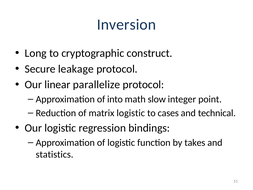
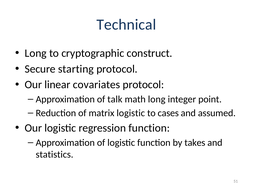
Inversion: Inversion -> Technical
leakage: leakage -> starting
parallelize: parallelize -> covariates
into: into -> talk
math slow: slow -> long
technical: technical -> assumed
regression bindings: bindings -> function
